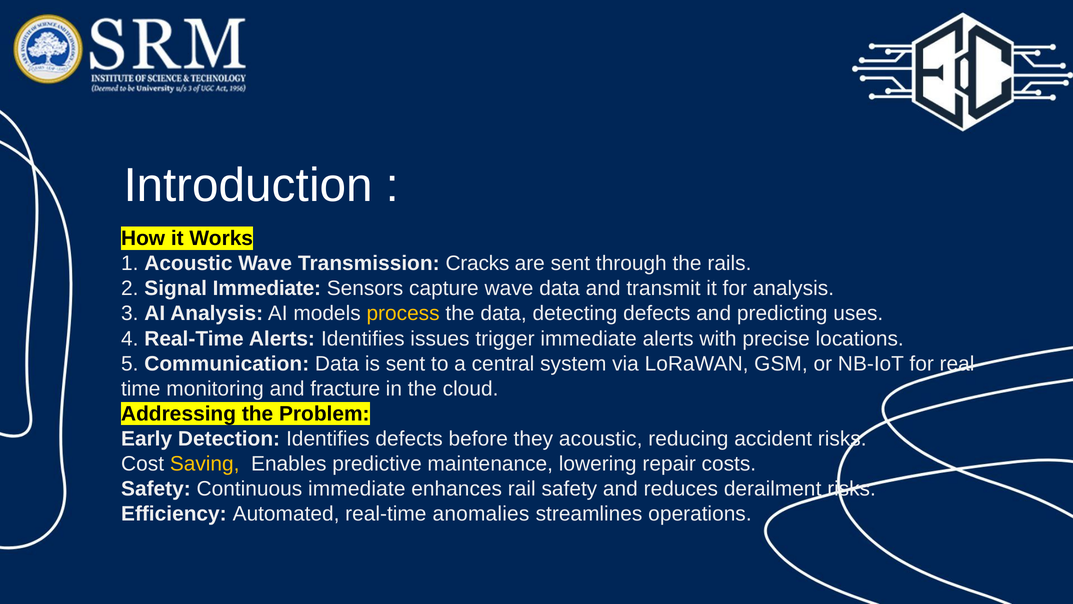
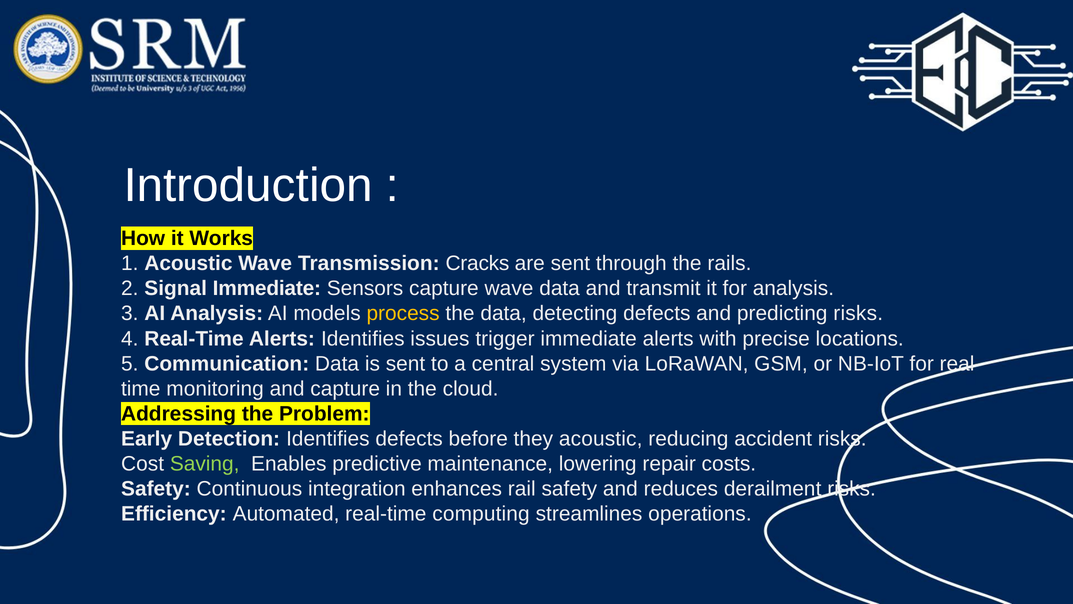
predicting uses: uses -> risks
and fracture: fracture -> capture
Saving colour: yellow -> light green
Continuous immediate: immediate -> integration
anomalies: anomalies -> computing
